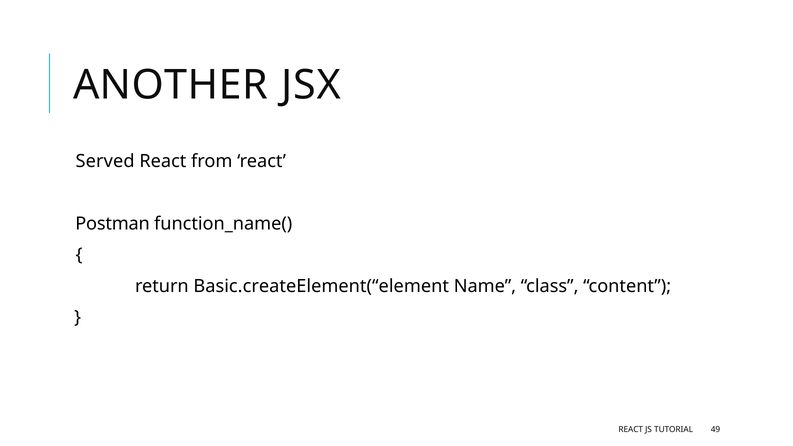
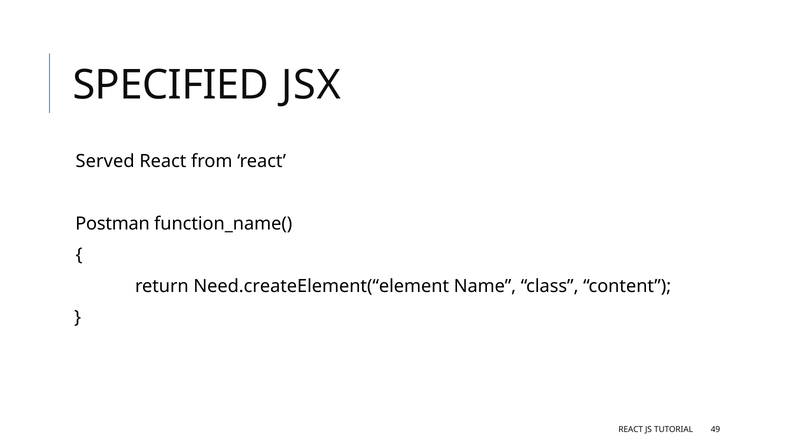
ANOTHER: ANOTHER -> SPECIFIED
Basic.createElement(“element: Basic.createElement(“element -> Need.createElement(“element
